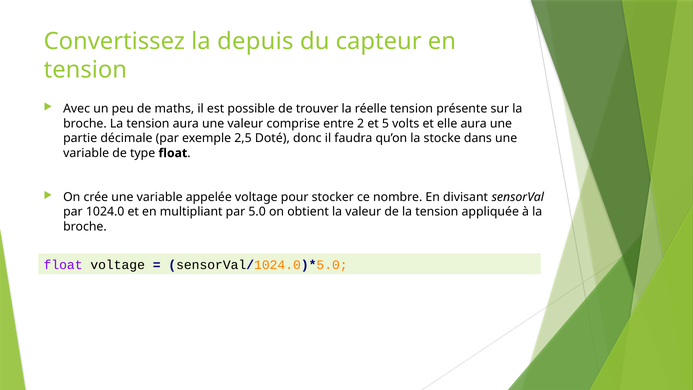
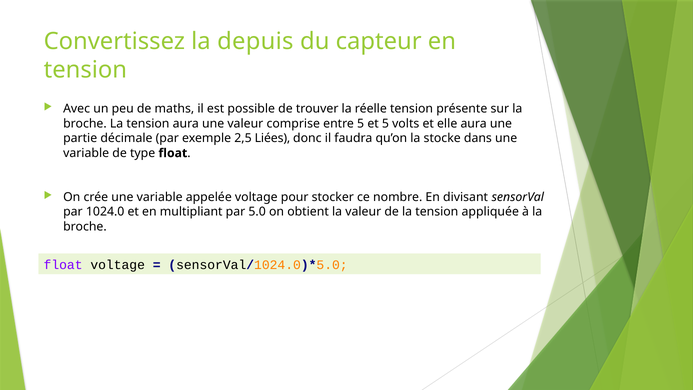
entre 2: 2 -> 5
Doté: Doté -> Liées
